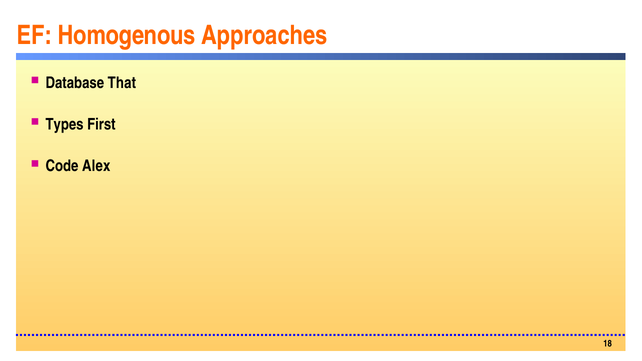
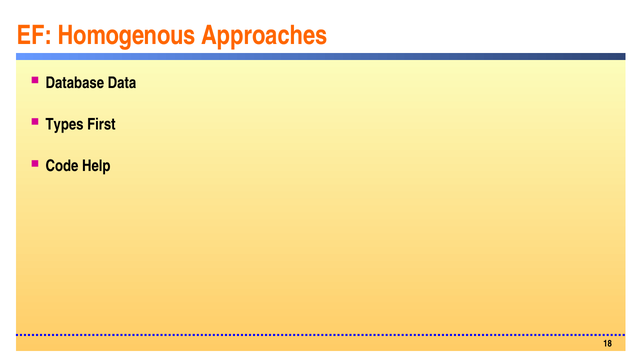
That: That -> Data
Alex: Alex -> Help
